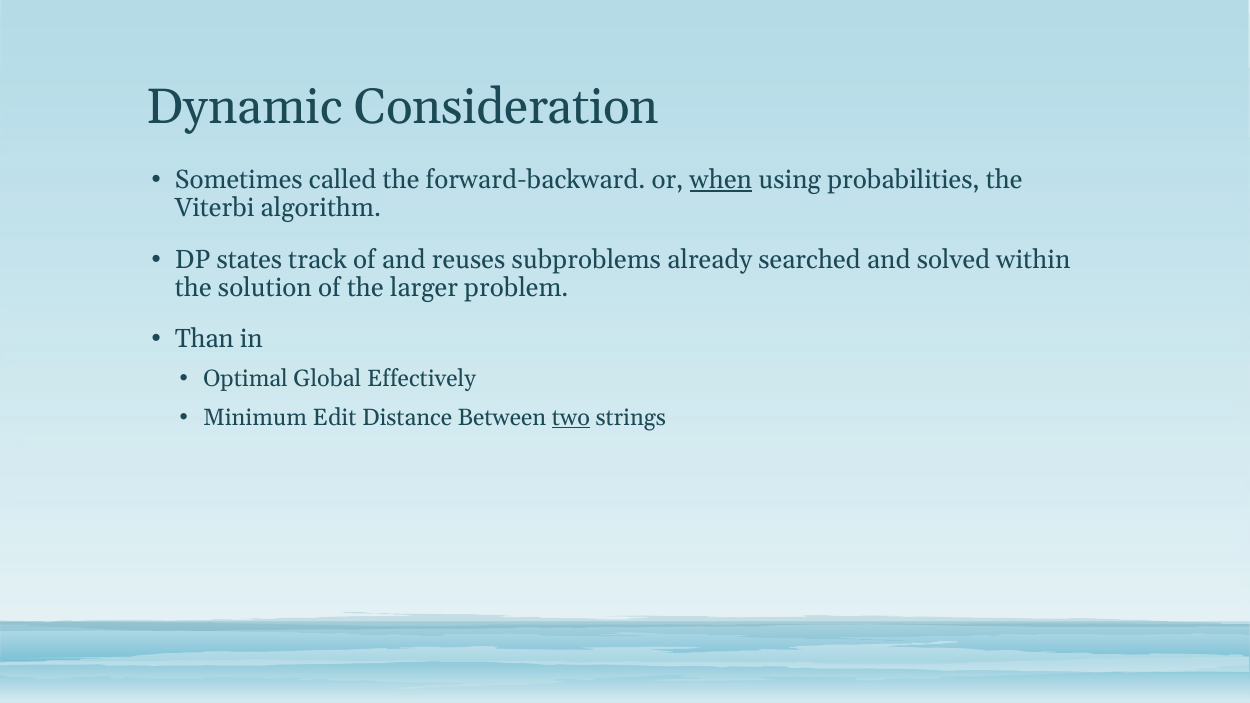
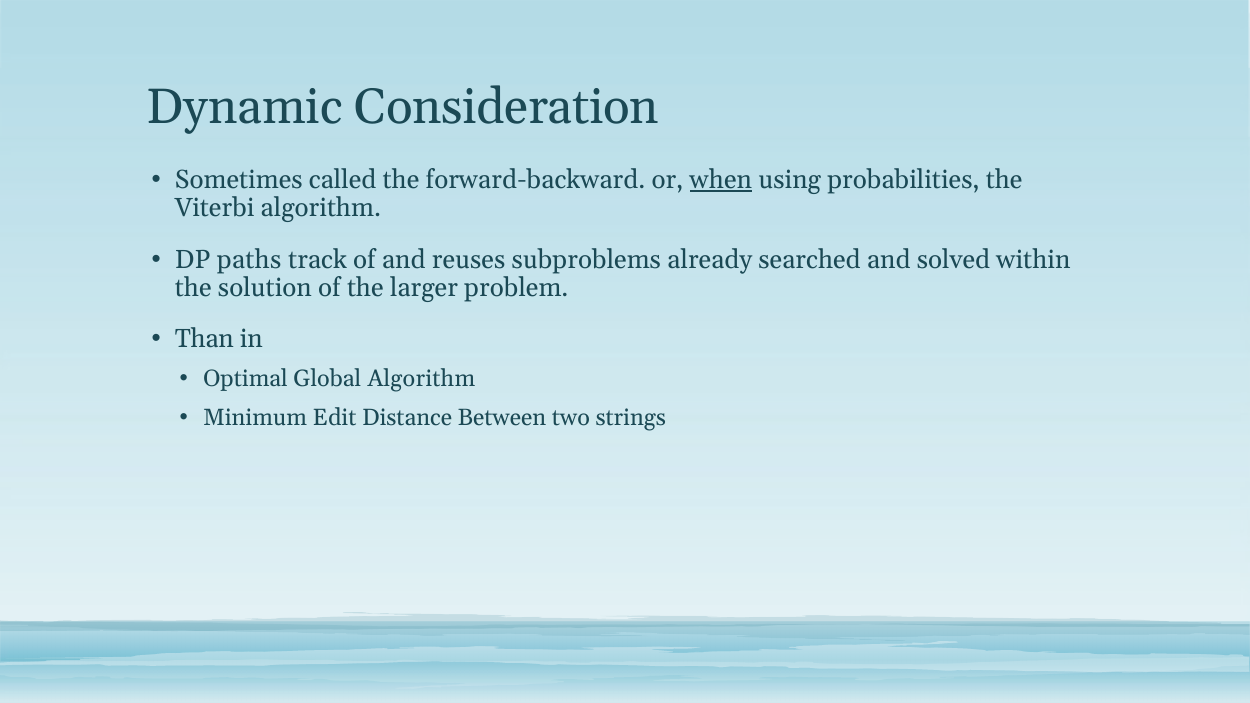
states: states -> paths
Global Effectively: Effectively -> Algorithm
two underline: present -> none
